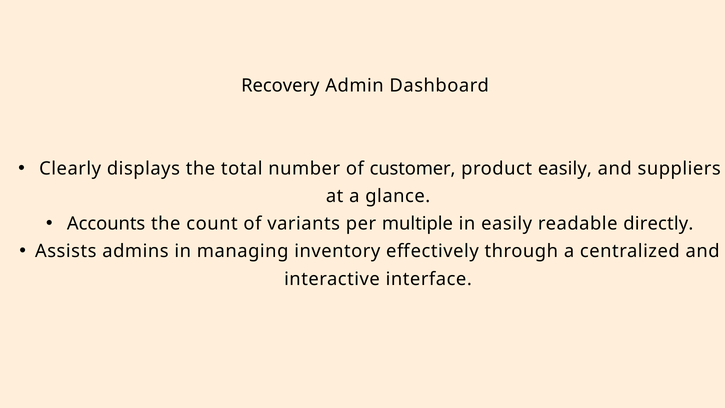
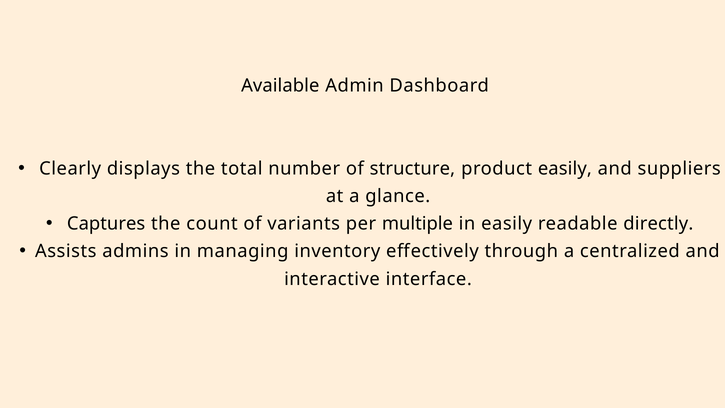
Recovery: Recovery -> Available
customer: customer -> structure
Accounts: Accounts -> Captures
